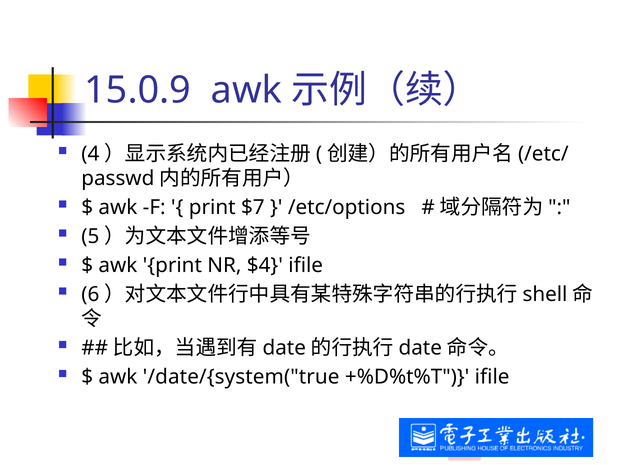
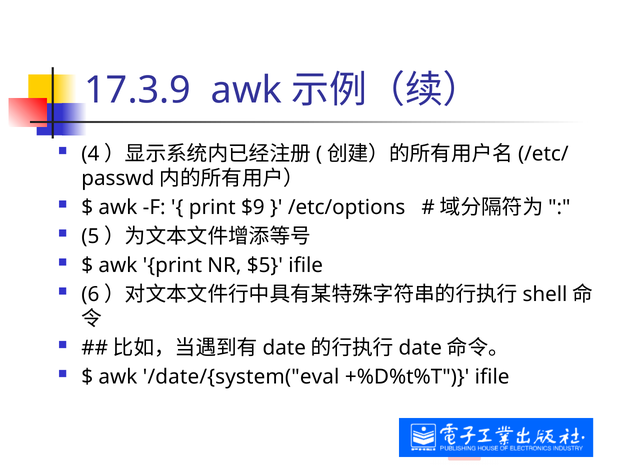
15.0.9: 15.0.9 -> 17.3.9
$7: $7 -> $9
$4: $4 -> $5
/date/{system("true: /date/{system("true -> /date/{system("eval
